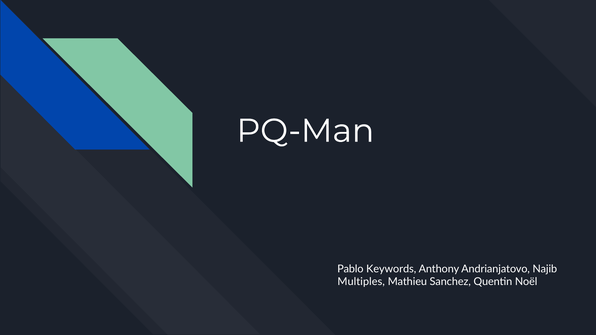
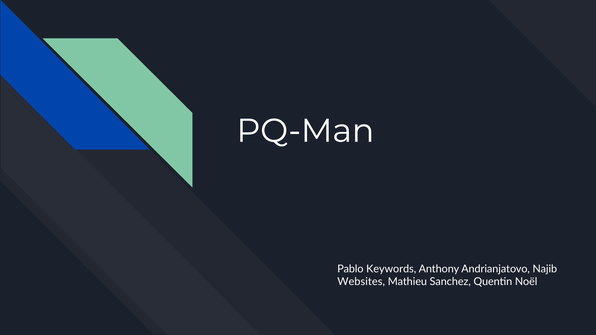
Multiples: Multiples -> Websites
